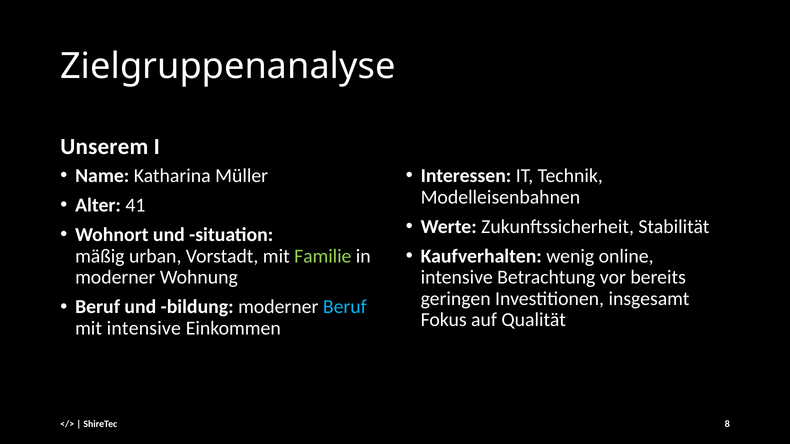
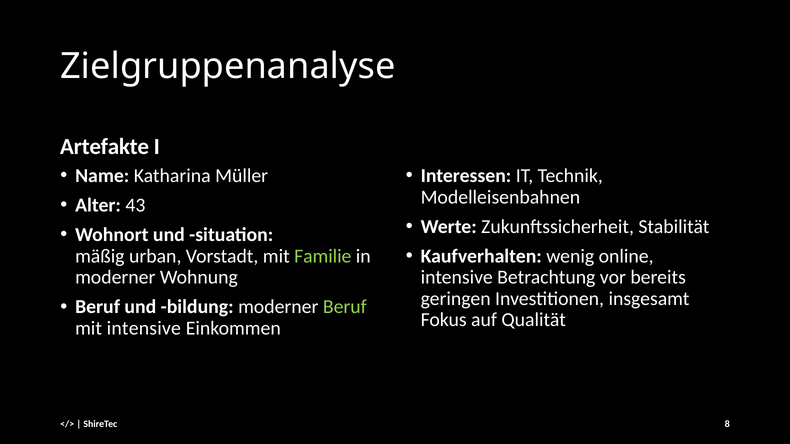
Unserem: Unserem -> Artefakte
41: 41 -> 43
Beruf at (345, 307) colour: light blue -> light green
